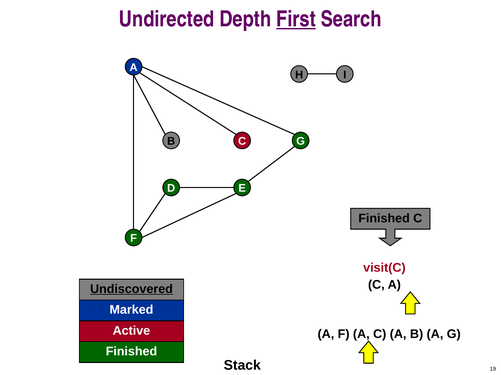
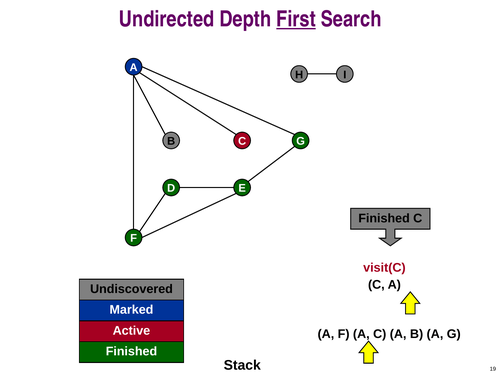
Undiscovered underline: present -> none
